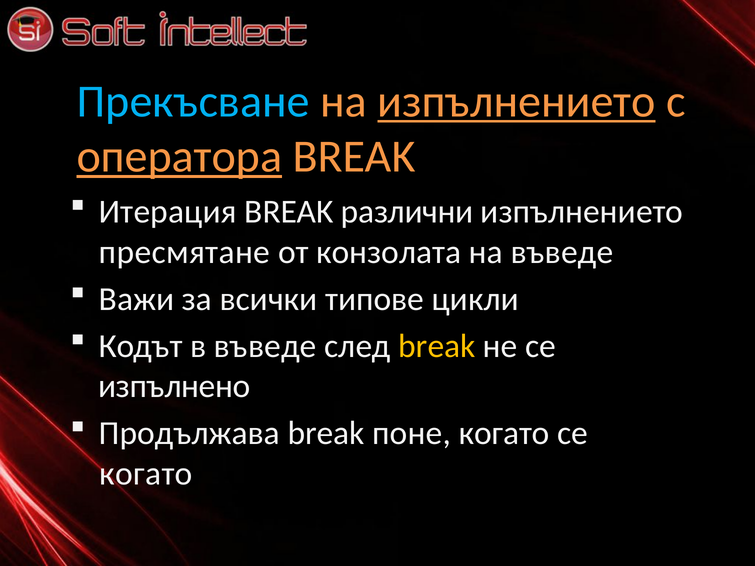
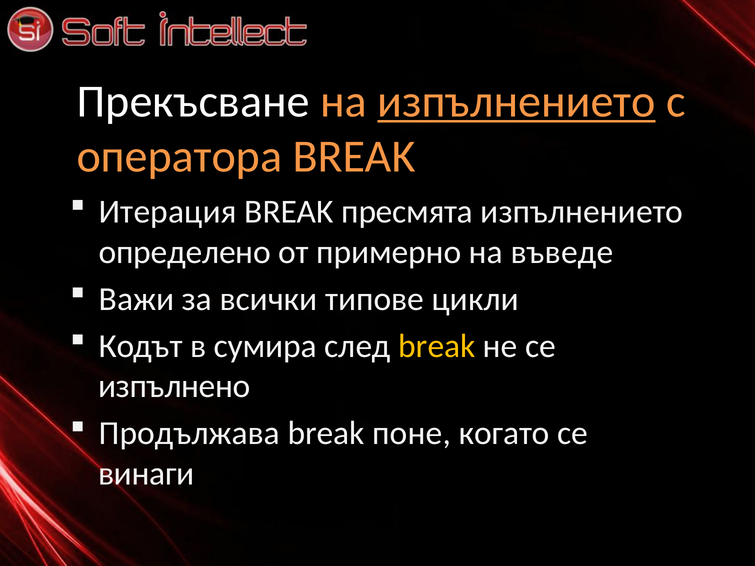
Прекъсване colour: light blue -> white
оператора underline: present -> none
различни: различни -> пресмята
пресмятане: пресмятане -> определено
конзолата: конзолата -> примерно
в въведе: въведе -> сумира
когато at (146, 474): когато -> винаги
